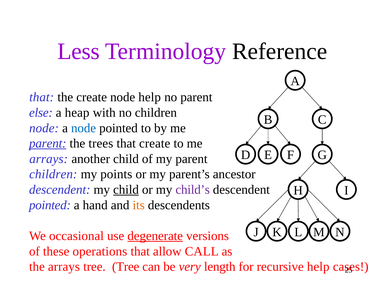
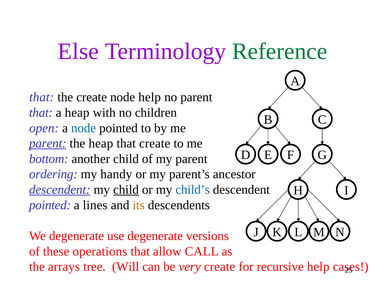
Less: Less -> Else
Reference colour: black -> green
else at (41, 113): else -> that
node at (44, 128): node -> open
the trees: trees -> heap
arrays at (49, 159): arrays -> bottom
children at (53, 174): children -> ordering
points: points -> handy
descendent at (60, 190) underline: none -> present
child’s colour: purple -> blue
hand: hand -> lines
We occasional: occasional -> degenerate
degenerate at (155, 236) underline: present -> none
tree Tree: Tree -> Will
very length: length -> create
